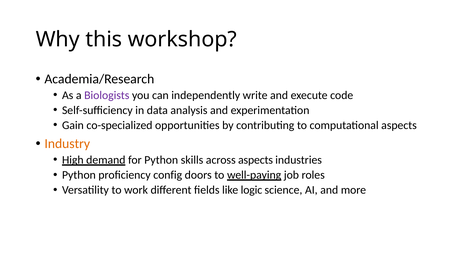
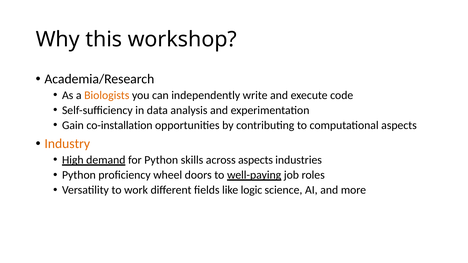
Biologists colour: purple -> orange
co-specialized: co-specialized -> co-installation
config: config -> wheel
